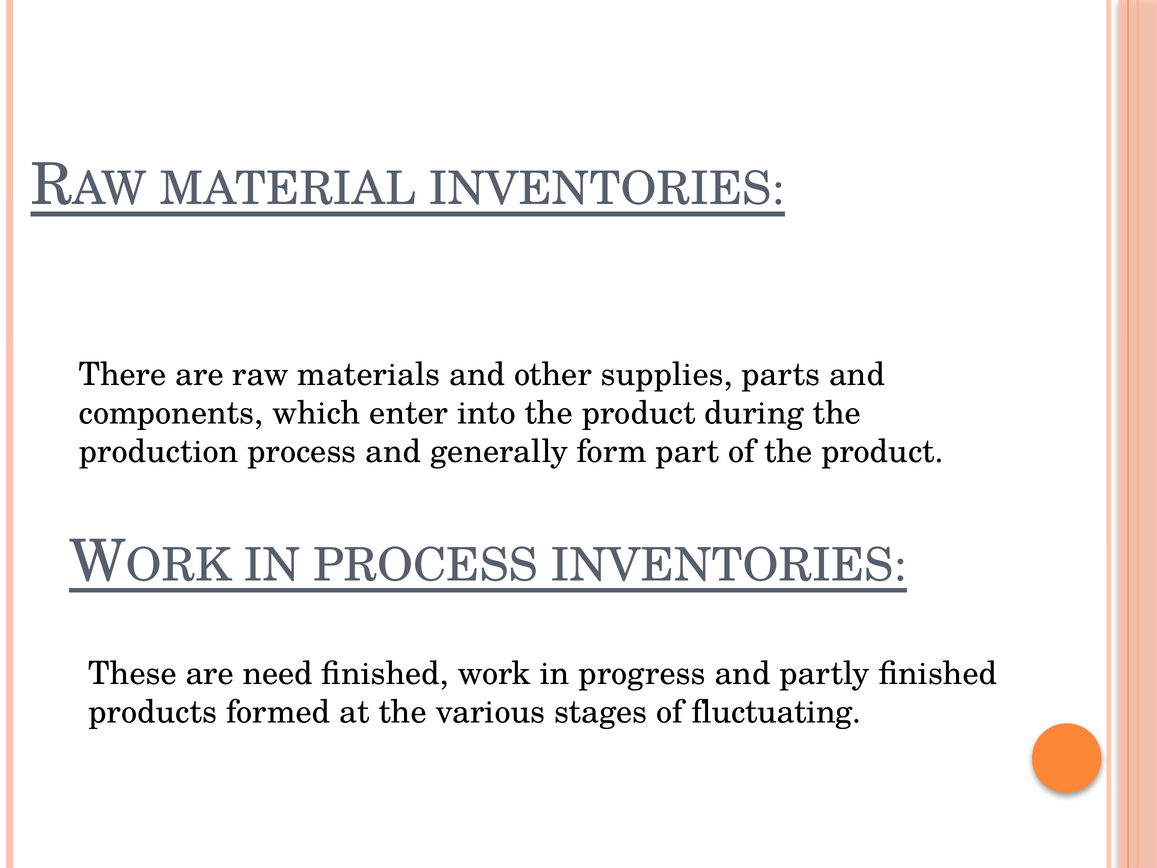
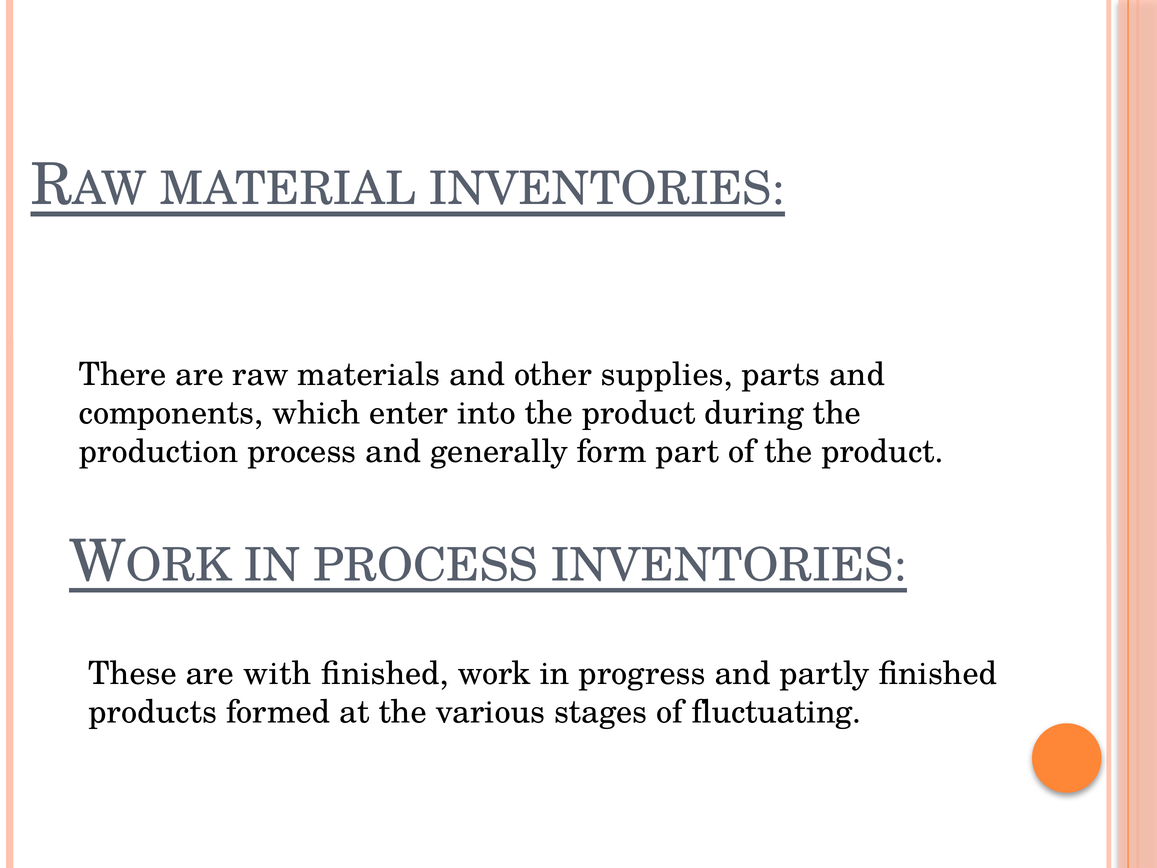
need: need -> with
